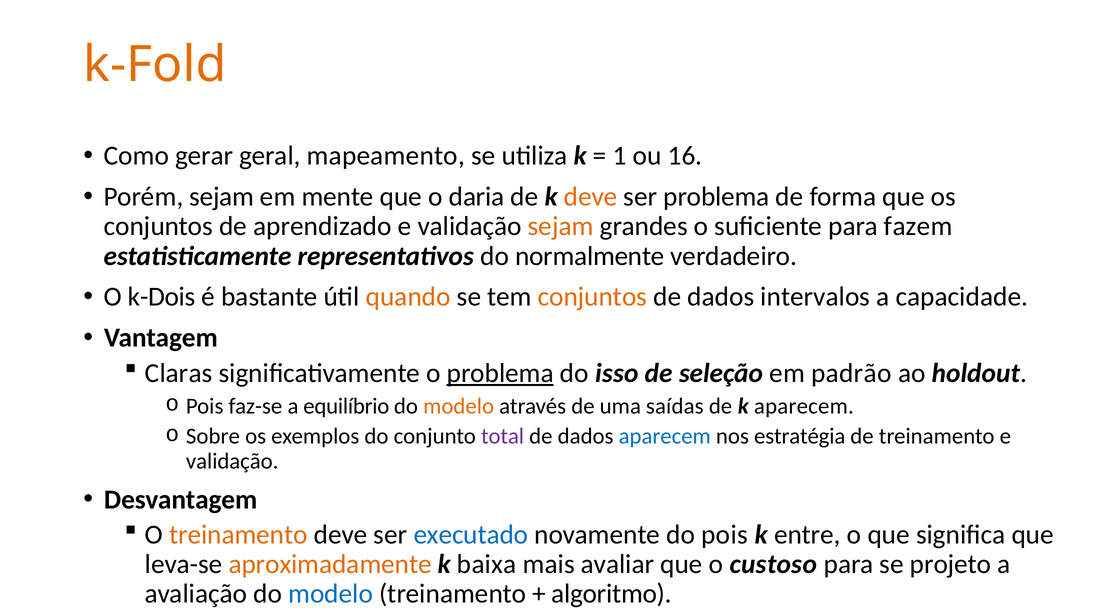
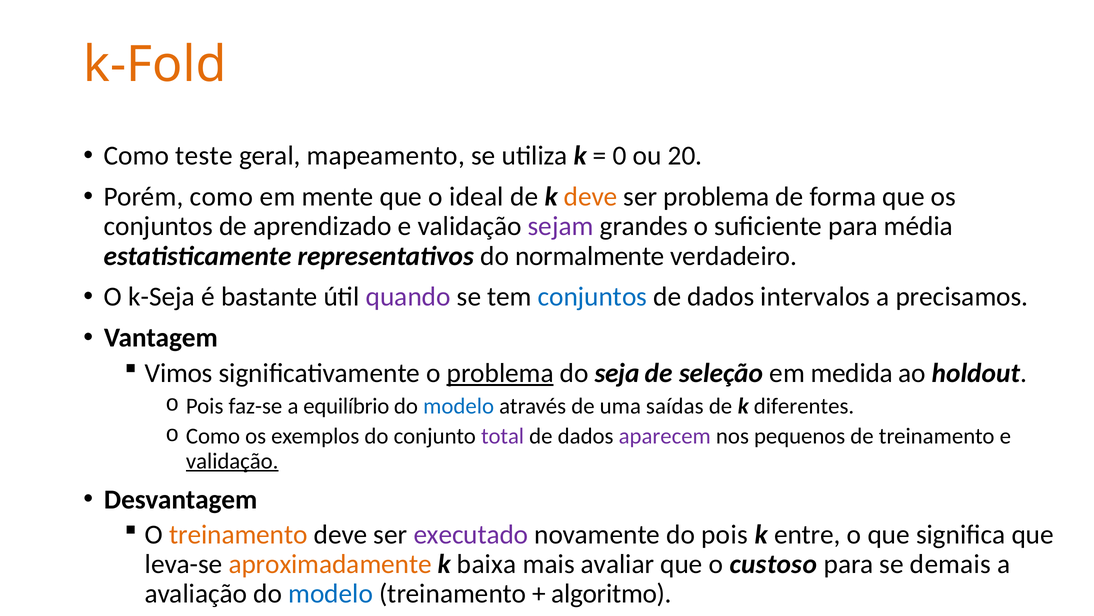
gerar: gerar -> teste
1: 1 -> 0
16: 16 -> 20
Porém sejam: sejam -> como
daria: daria -> ideal
sejam at (561, 226) colour: orange -> purple
fazem: fazem -> média
k-Dois: k-Dois -> k-Seja
quando colour: orange -> purple
conjuntos at (592, 297) colour: orange -> blue
capacidade: capacidade -> precisamos
Claras: Claras -> Vimos
isso: isso -> seja
padrão: padrão -> medida
modelo at (459, 406) colour: orange -> blue
k aparecem: aparecem -> diferentes
o Sobre: Sobre -> Como
aparecem at (665, 436) colour: blue -> purple
estratégia: estratégia -> pequenos
validação at (232, 461) underline: none -> present
executado colour: blue -> purple
projeto: projeto -> demais
